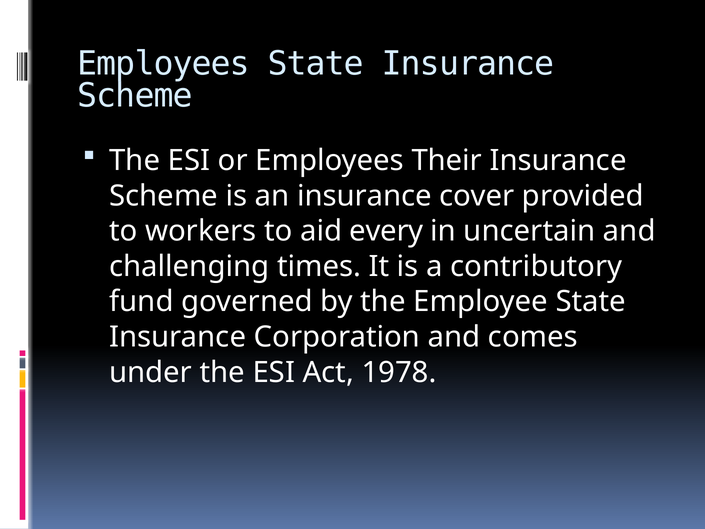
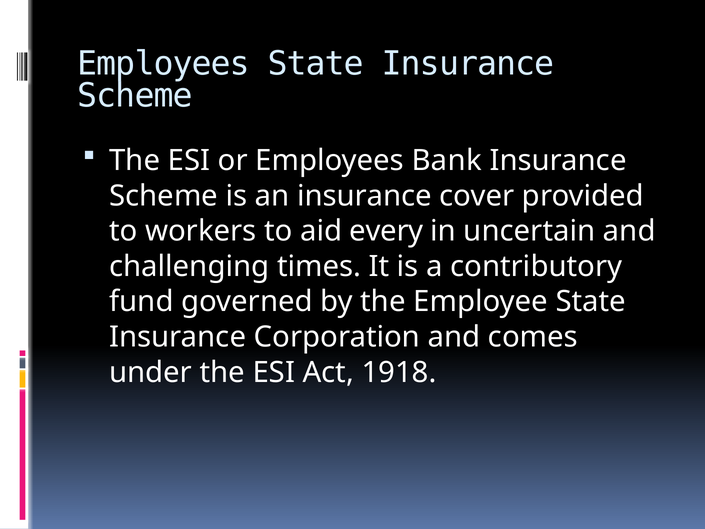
Their: Their -> Bank
1978: 1978 -> 1918
